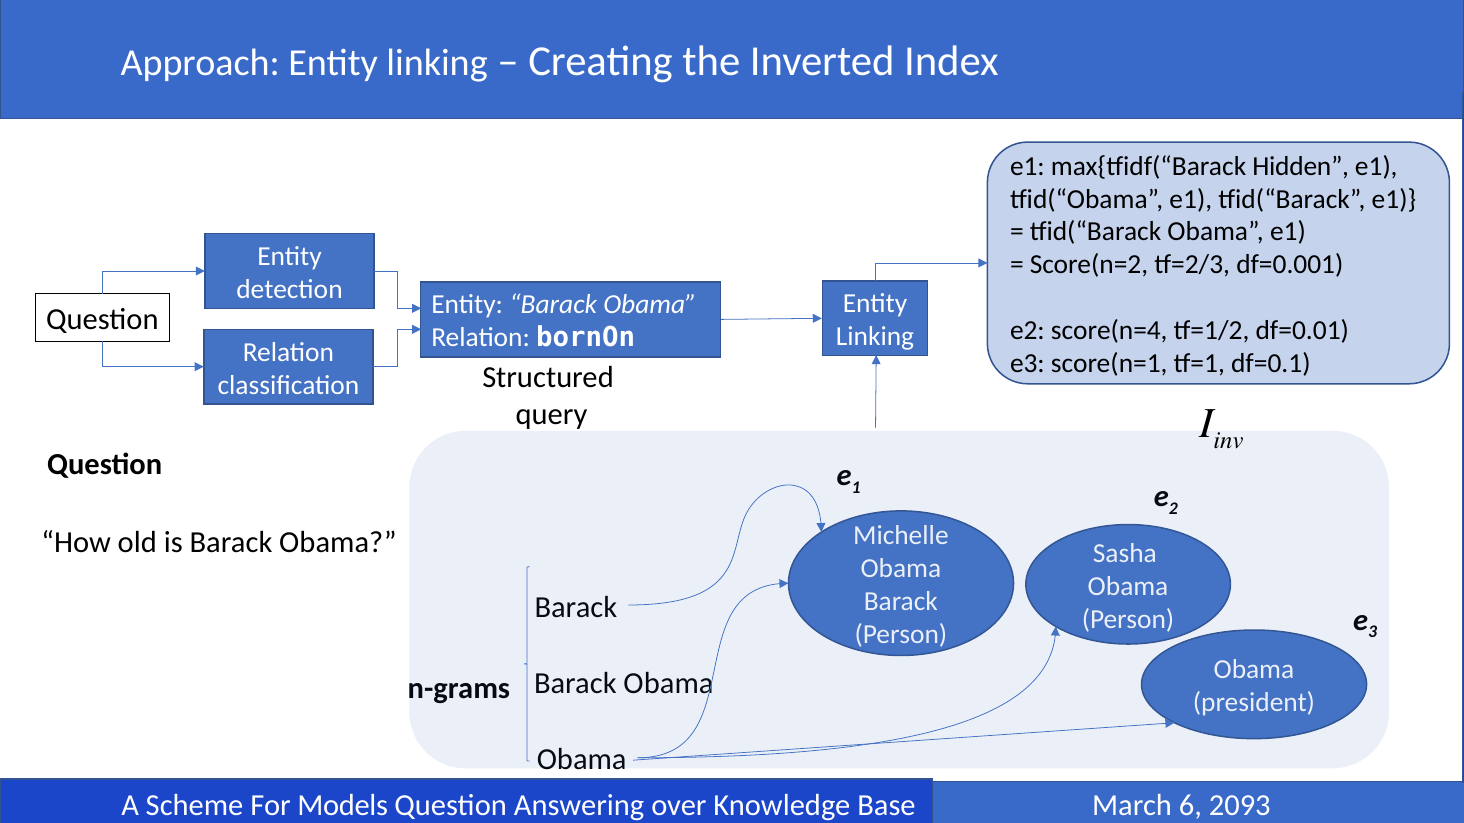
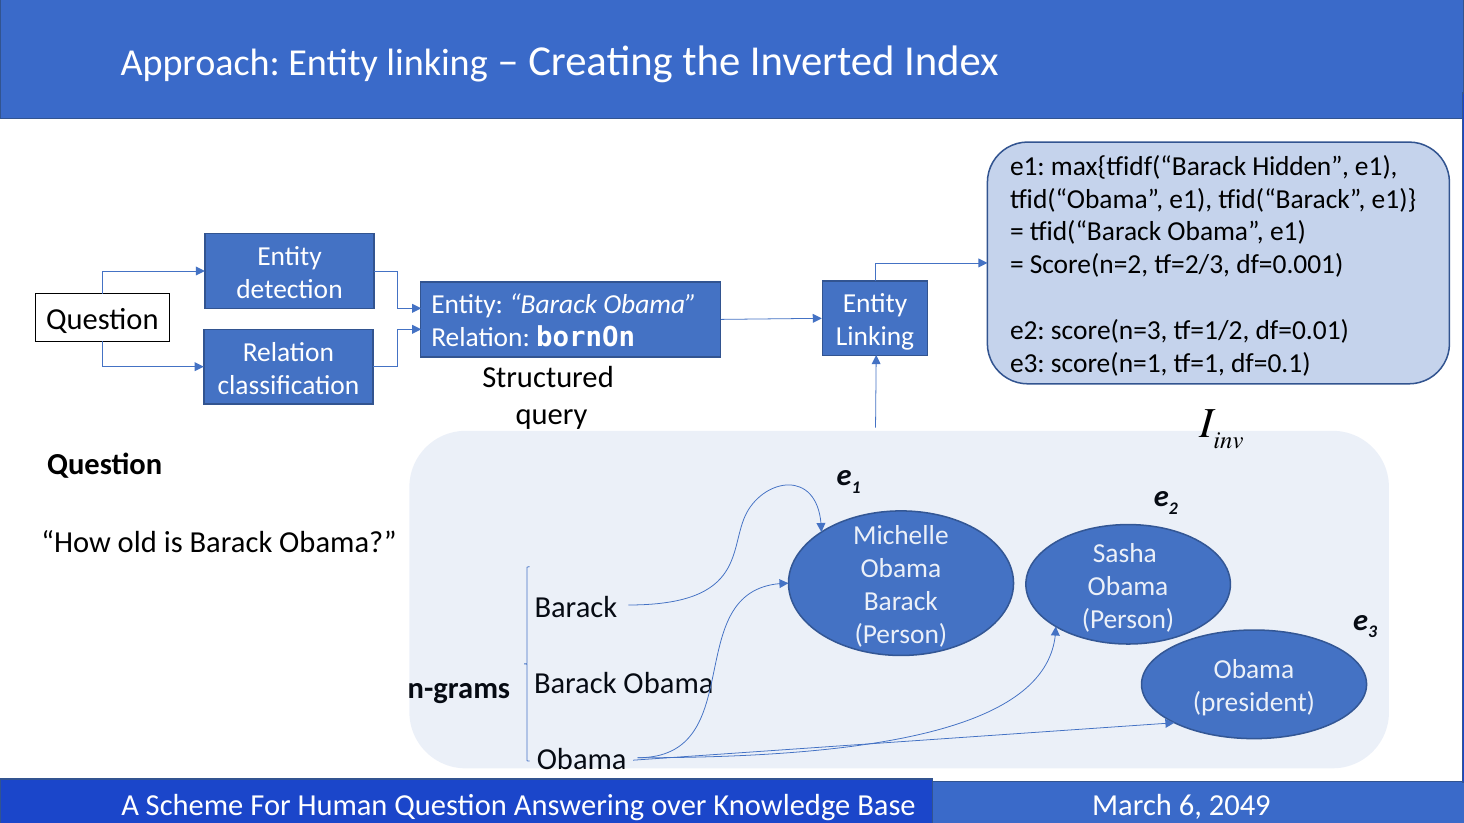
score(n=4: score(n=4 -> score(n=3
Models: Models -> Human
2093: 2093 -> 2049
